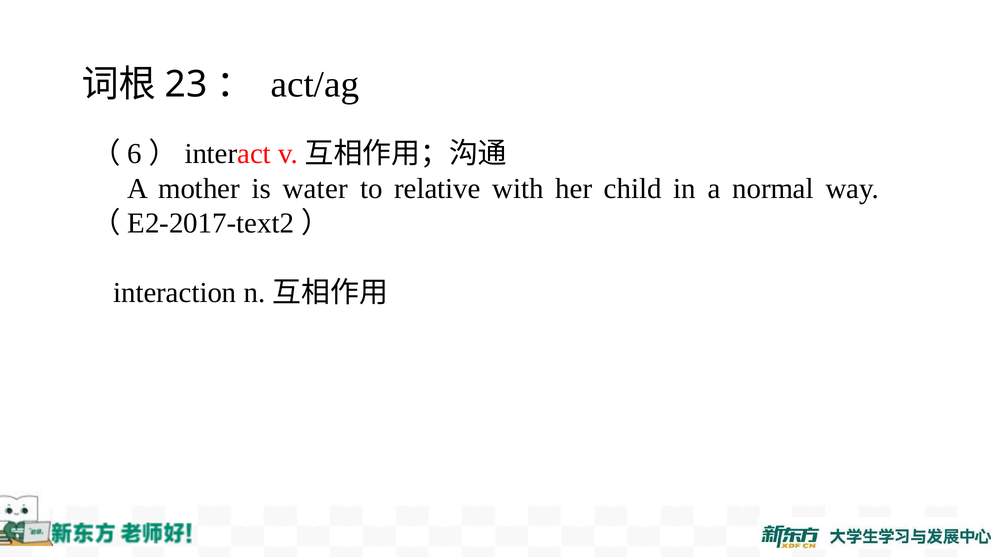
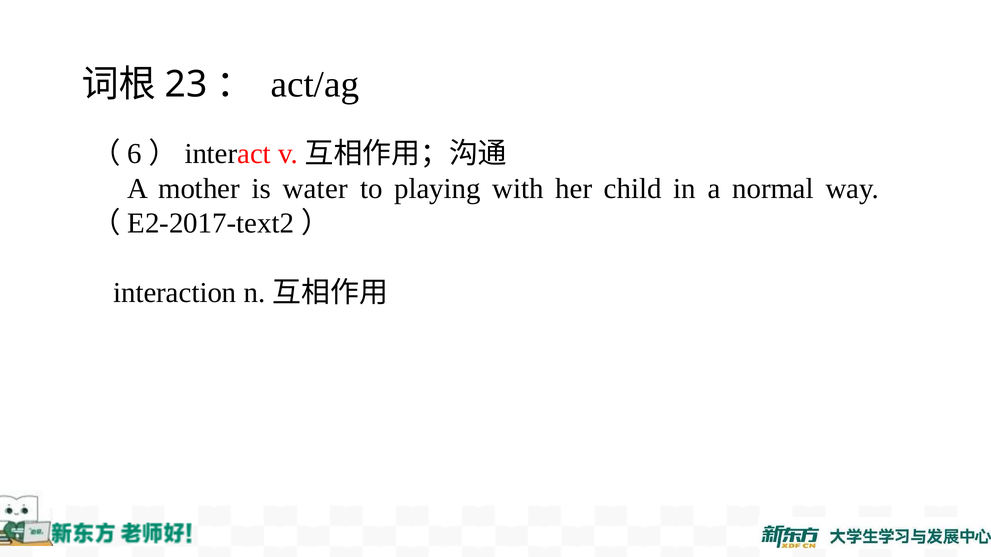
relative: relative -> playing
